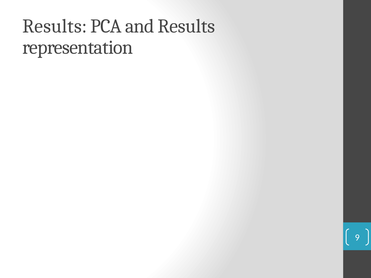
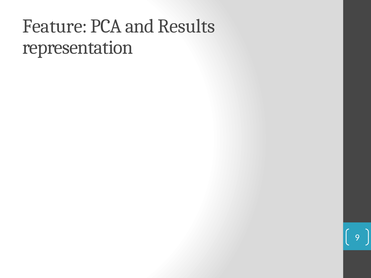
Results at (55, 26): Results -> Feature
